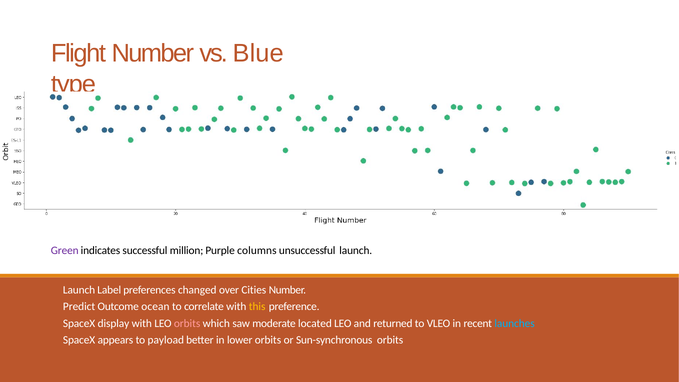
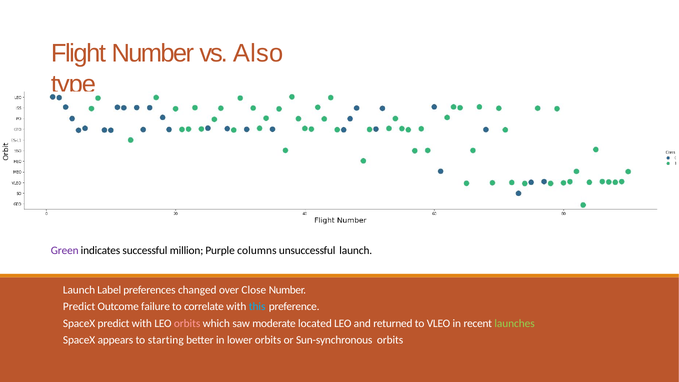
Blue: Blue -> Also
Cities: Cities -> Close
ocean: ocean -> failure
this colour: yellow -> light blue
SpaceX display: display -> predict
launches colour: light blue -> light green
payload: payload -> starting
